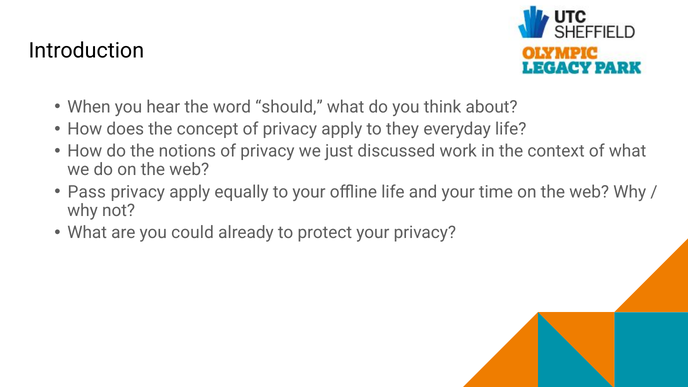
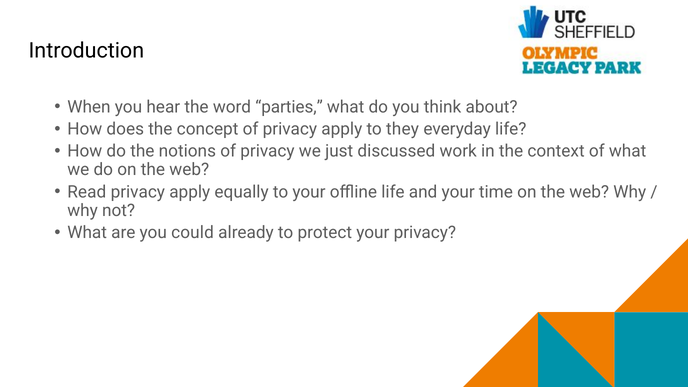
should: should -> parties
Pass: Pass -> Read
